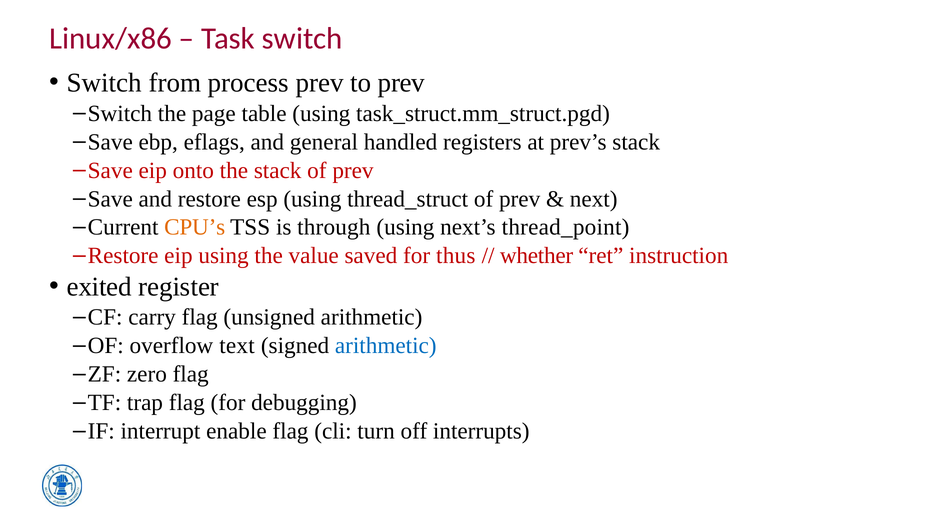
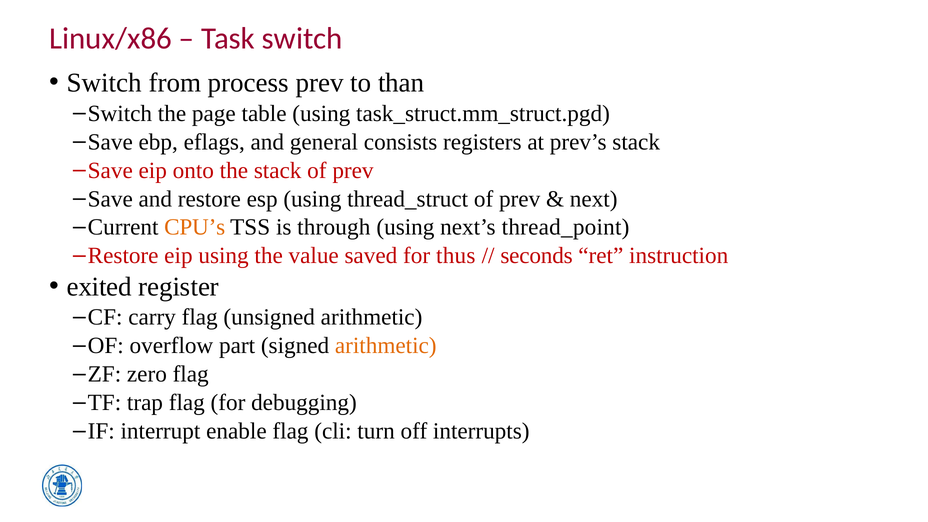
to prev: prev -> than
handled: handled -> consists
whether: whether -> seconds
text: text -> part
arithmetic at (386, 346) colour: blue -> orange
